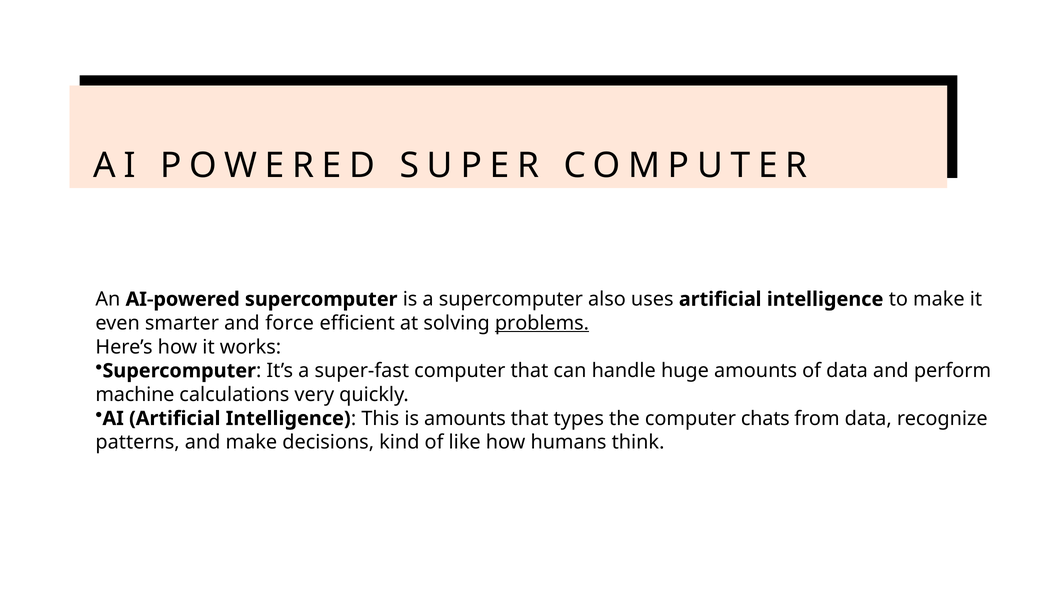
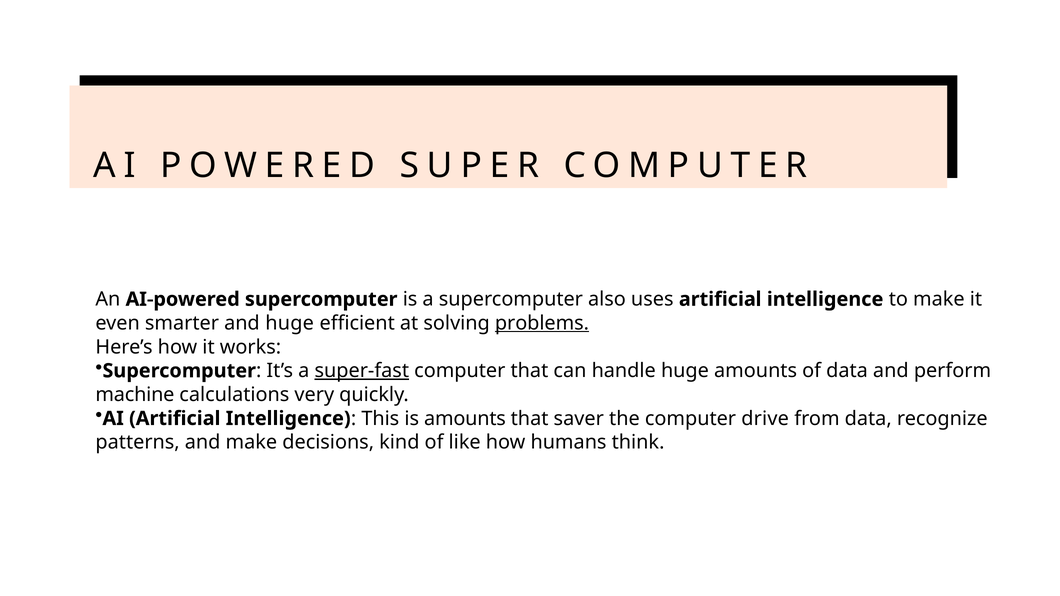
and force: force -> huge
super-fast underline: none -> present
types: types -> saver
chats: chats -> drive
